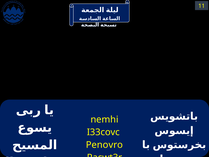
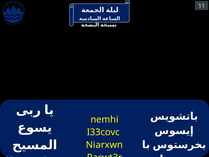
Penovro: Penovro -> Niarxwn
